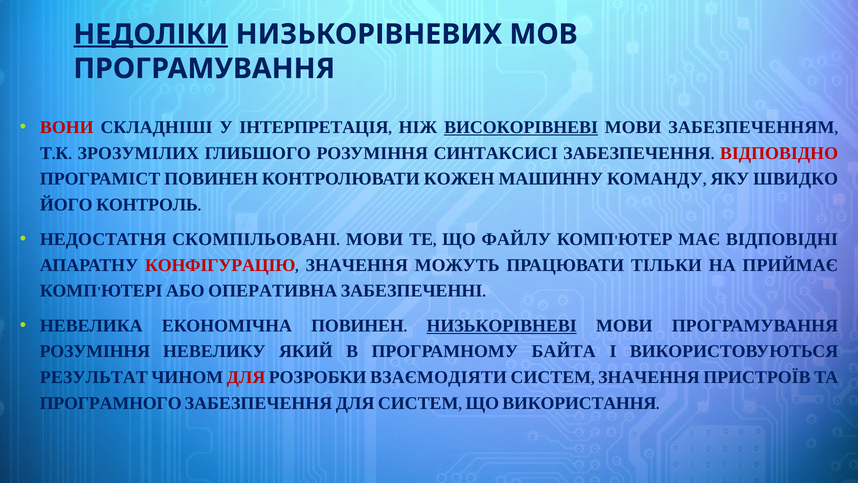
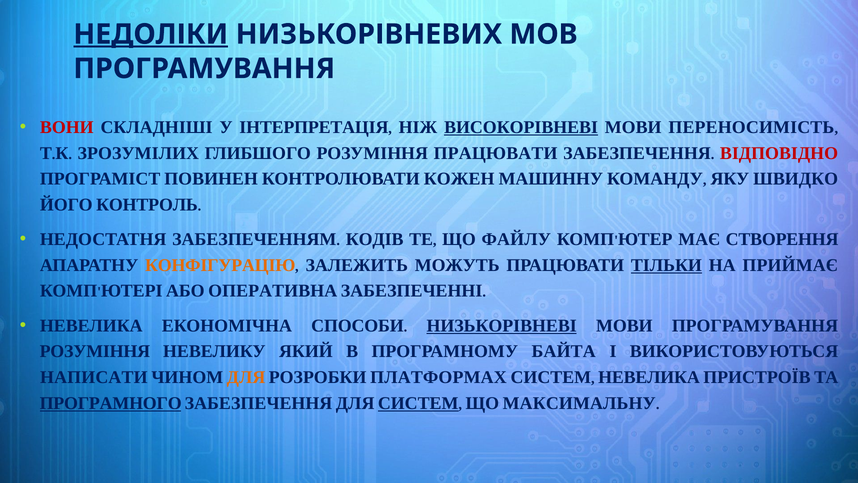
ЗАБЕЗПЕЧЕННЯМ: ЗАБЕЗПЕЧЕННЯМ -> ПЕРЕНОСИМІСТЬ
РОЗУМІННЯ СИНТАКСИСІ: СИНТАКСИСІ -> ПРАЦЮВАТИ
СКОМПІЛЬОВАНІ: СКОМПІЛЬОВАНІ -> ЗАБЕЗПЕЧЕННЯМ
МОВИ at (374, 239): МОВИ -> КОДІВ
ВІДПОВІДНІ: ВІДПОВІДНІ -> СТВОРЕННЯ
КОНФІГУРАЦІЮ colour: red -> orange
ЗНАЧЕННЯ at (357, 265): ЗНАЧЕННЯ -> ЗАЛЕЖИТЬ
ТІЛЬКИ underline: none -> present
ЕКОНОМІЧНА ПОВИНЕН: ПОВИНЕН -> СПОСОБИ
РЕЗУЛЬТАТ: РЕЗУЛЬТАТ -> НАПИСАТИ
ДЛЯ at (246, 377) colour: red -> orange
ВЗАЄМОДІЯТИ: ВЗАЄМОДІЯТИ -> ПЛАТФОРМАХ
ЗНАЧЕННЯ at (649, 377): ЗНАЧЕННЯ -> НЕВЕЛИКА
ПРОГРАМНОГО underline: none -> present
СИСТЕМ at (418, 403) underline: none -> present
ВИКОРИСТАННЯ: ВИКОРИСТАННЯ -> МАКСИМАЛЬНУ
